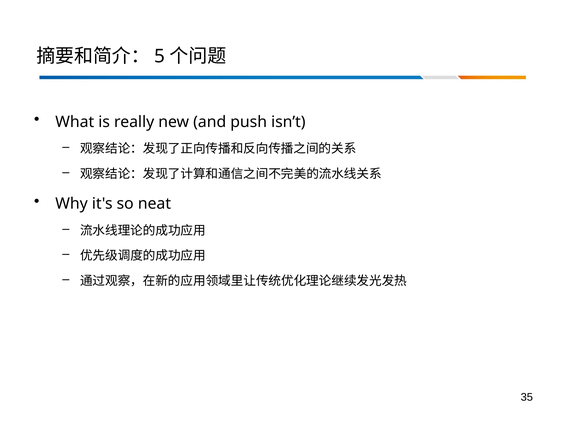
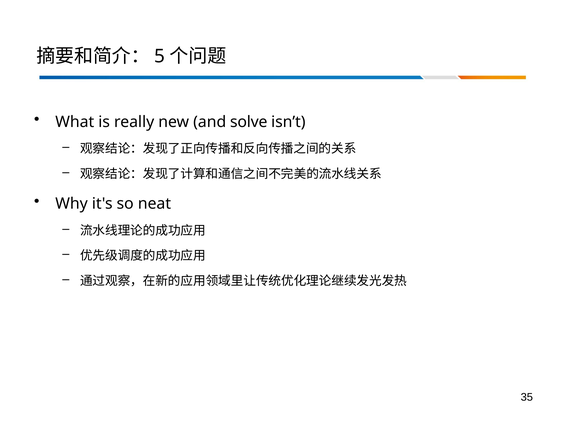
push: push -> solve
